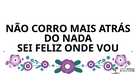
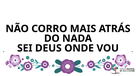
FELIZ: FELIZ -> DEUS
